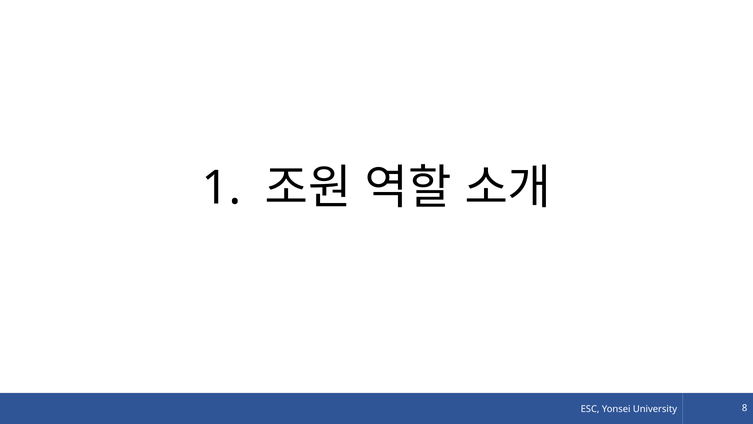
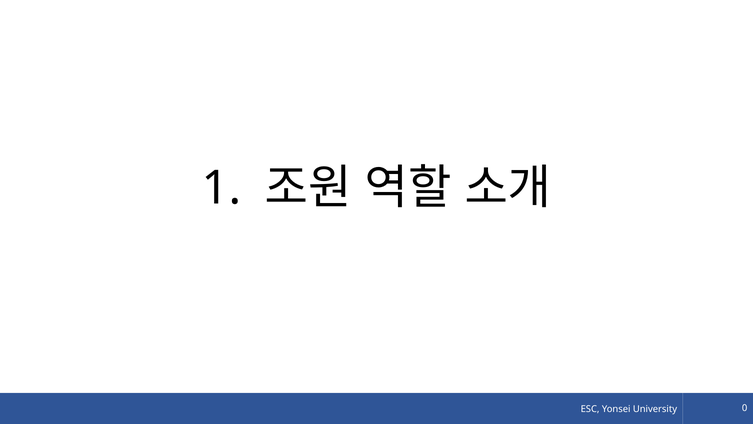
8: 8 -> 0
